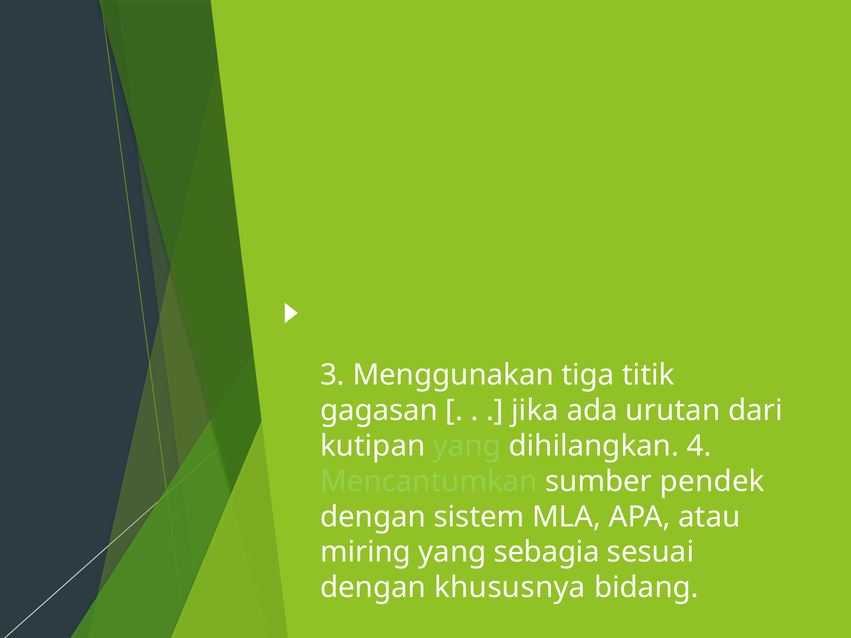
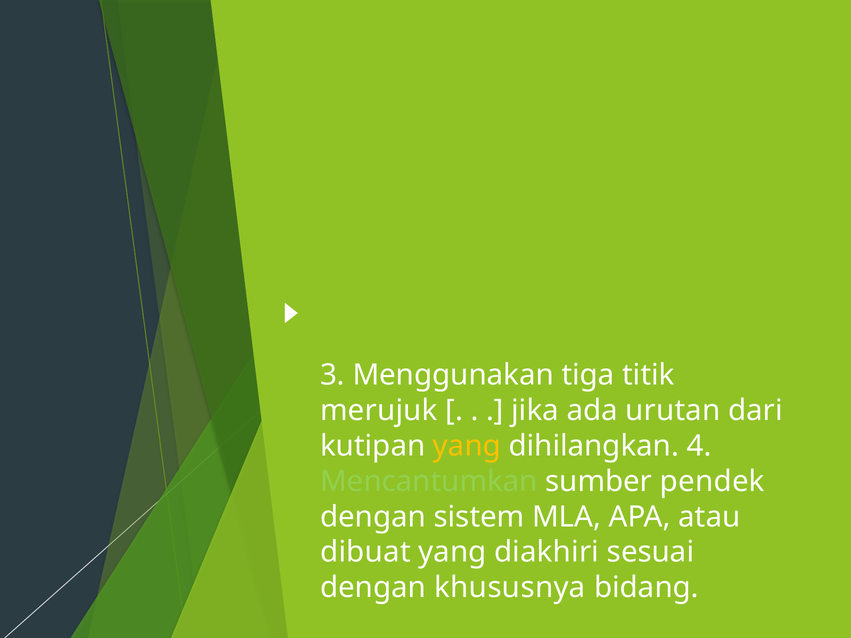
gagasan: gagasan -> merujuk
yang at (467, 446) colour: light green -> yellow
miring: miring -> dibuat
sebagia: sebagia -> diakhiri
